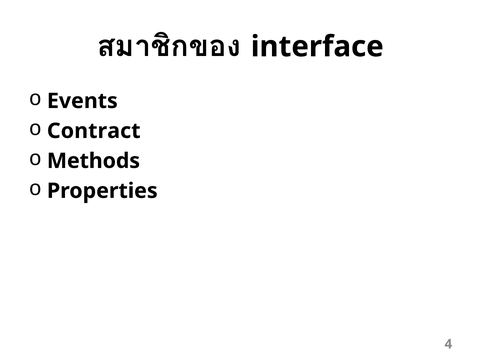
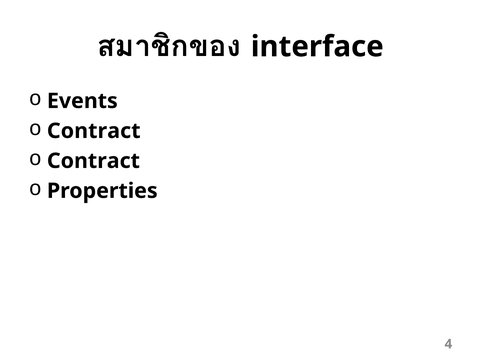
Methods at (93, 161): Methods -> Contract
